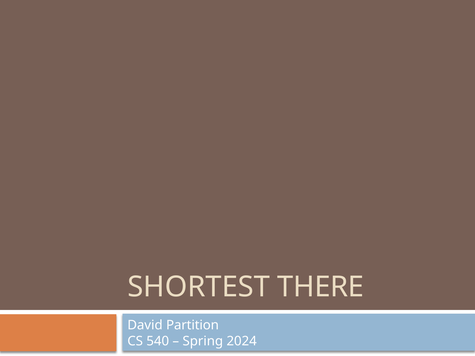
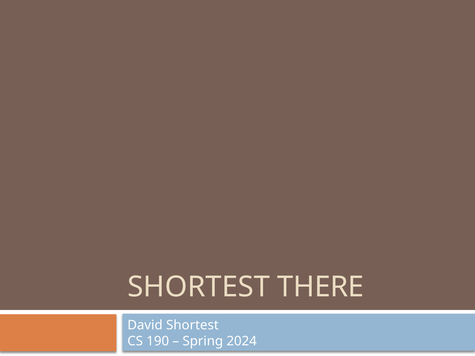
David Partition: Partition -> Shortest
540: 540 -> 190
